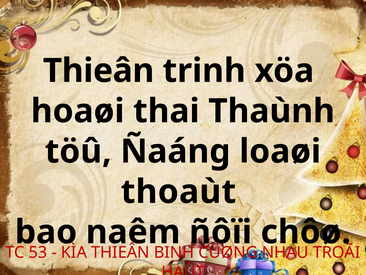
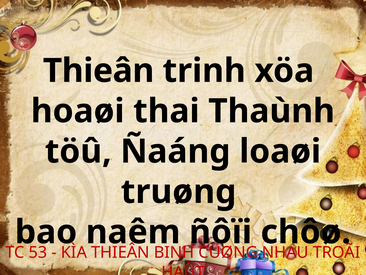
thoaùt: thoaùt -> truøng
